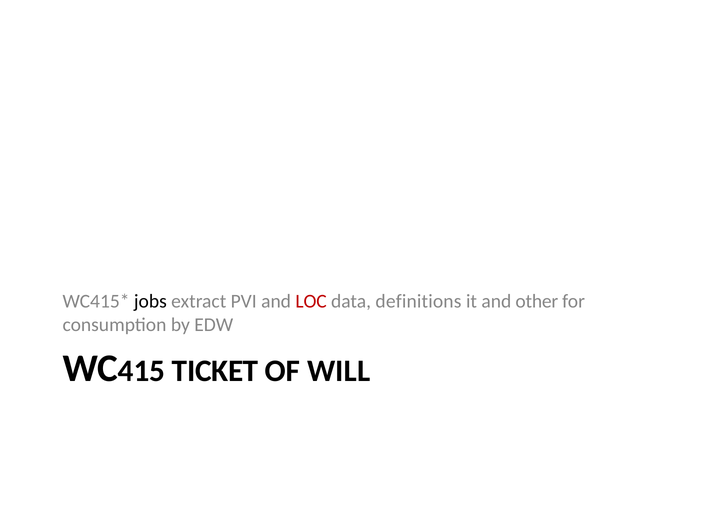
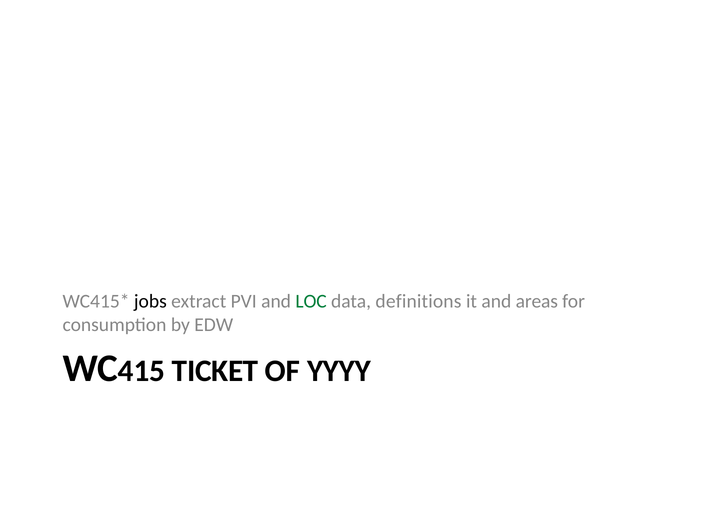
LOC colour: red -> green
other: other -> areas
WILL: WILL -> YYYY
